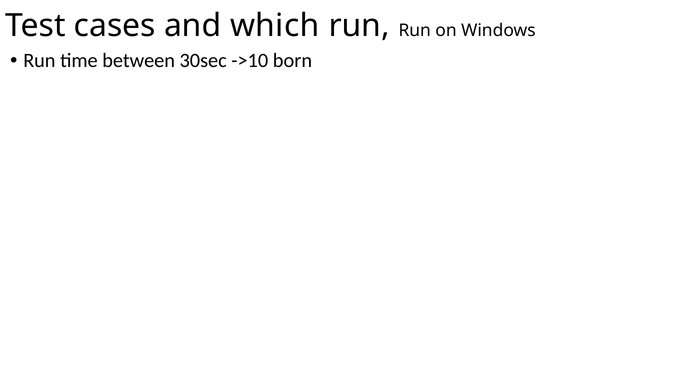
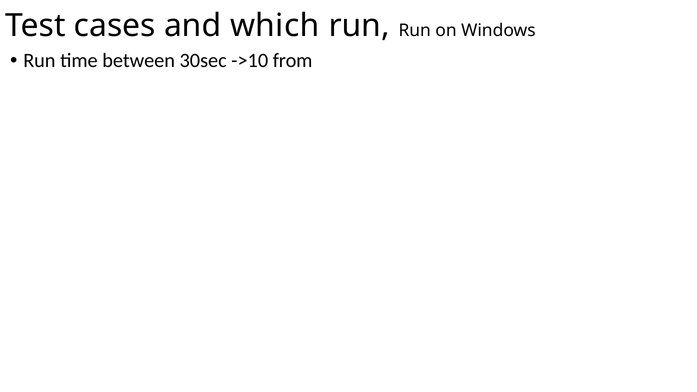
born: born -> from
